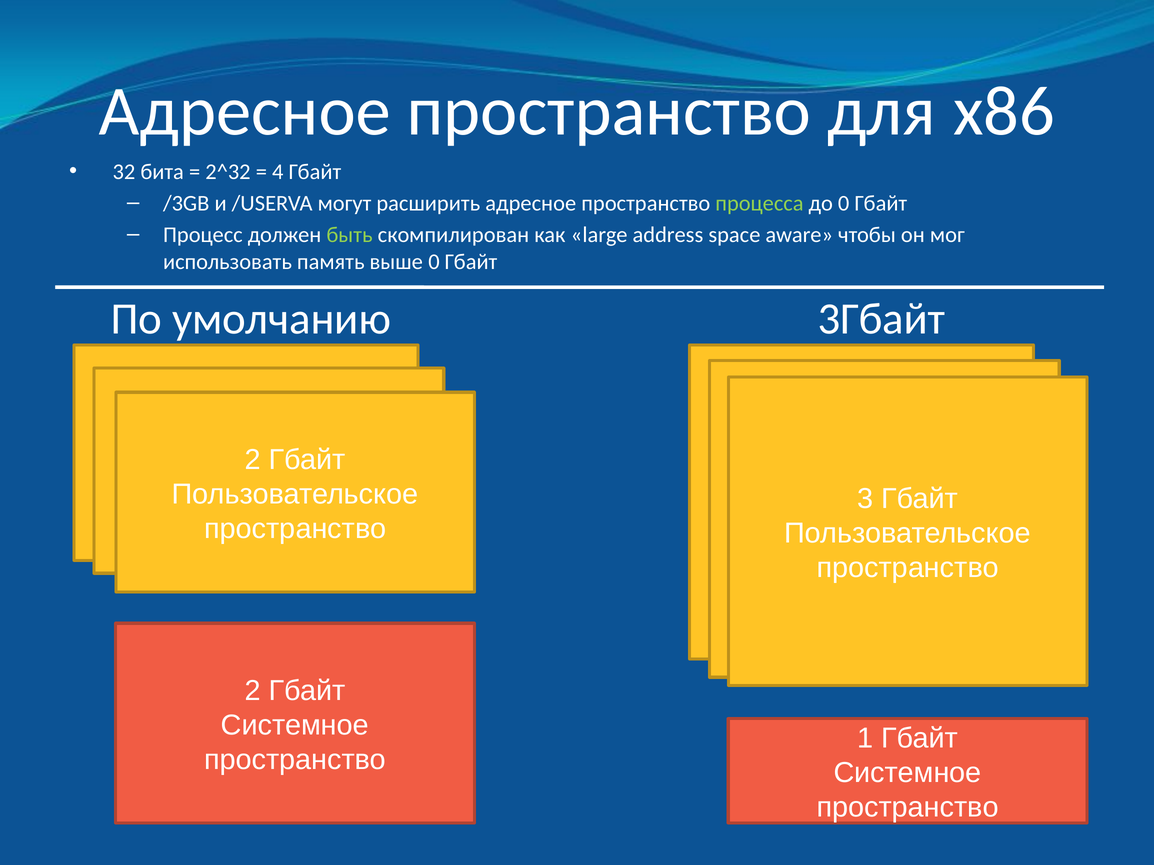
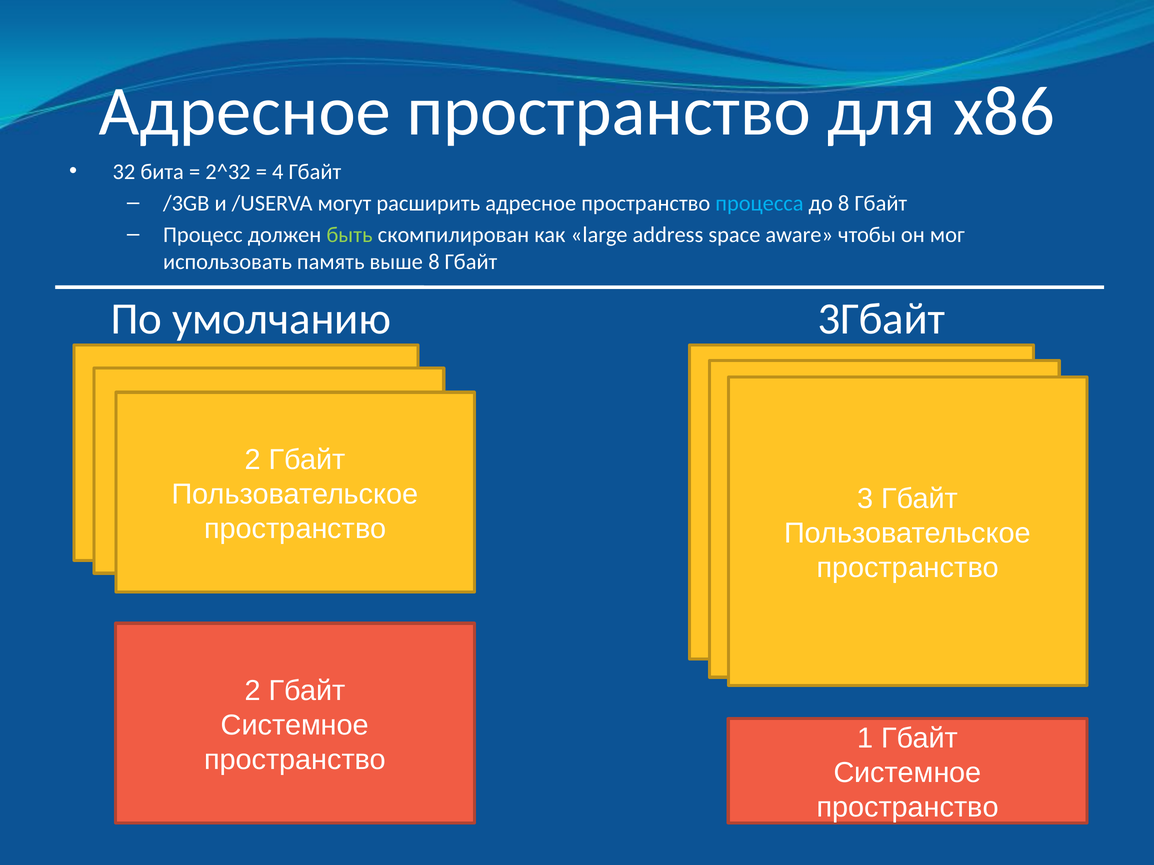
процесса colour: light green -> light blue
до 0: 0 -> 8
выше 0: 0 -> 8
